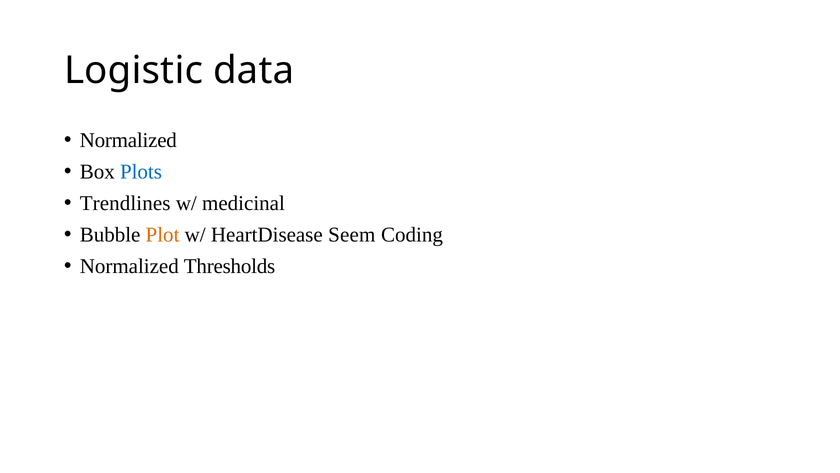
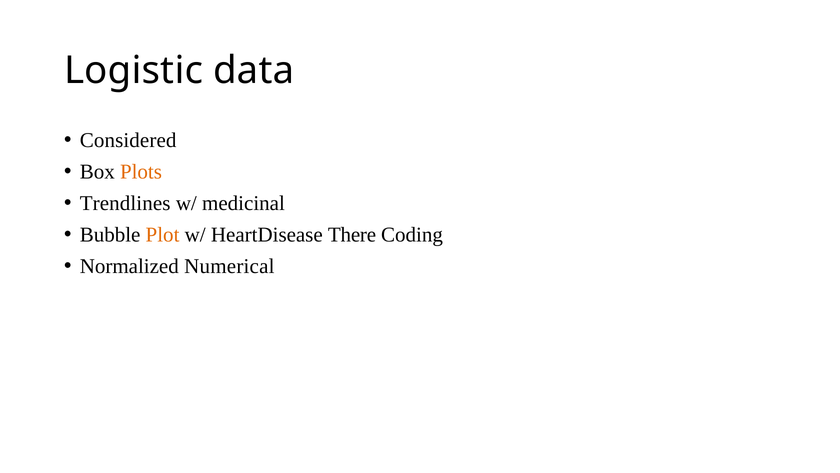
Normalized at (128, 140): Normalized -> Considered
Plots colour: blue -> orange
Seem: Seem -> There
Thresholds: Thresholds -> Numerical
